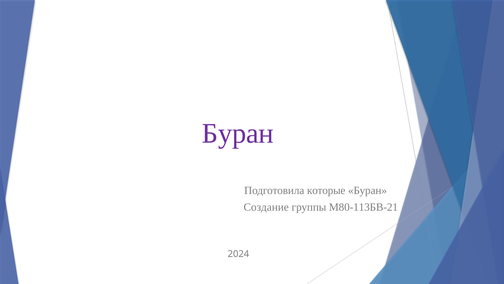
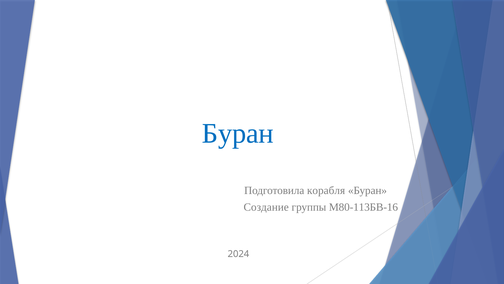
Буран at (238, 133) colour: purple -> blue
которые: которые -> корабля
М80-113БВ-21: М80-113БВ-21 -> М80-113БВ-16
